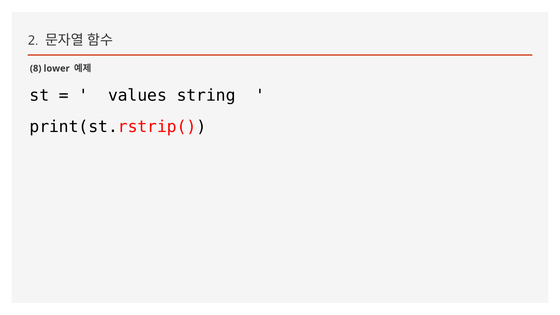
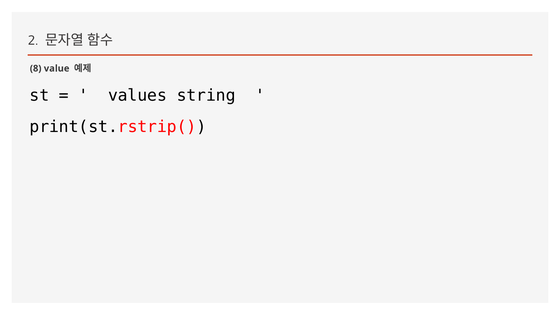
lower: lower -> value
